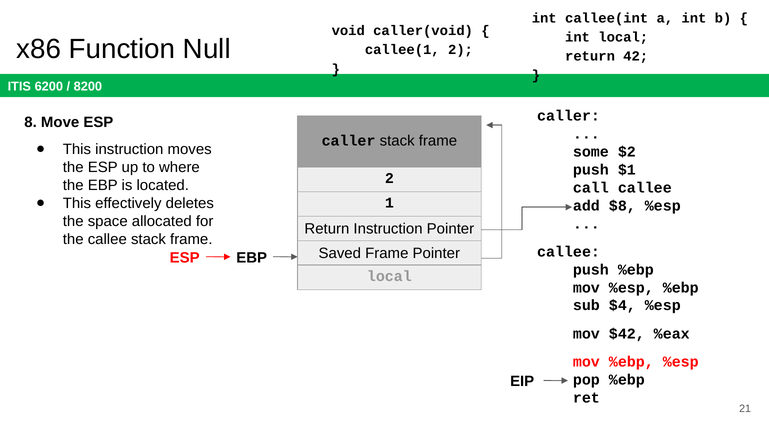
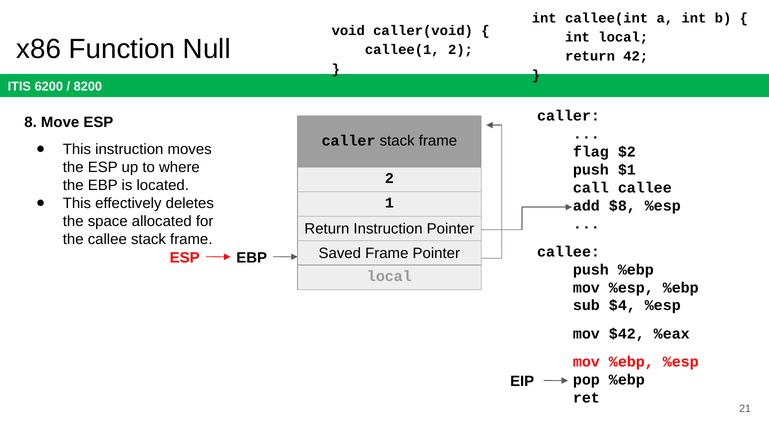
some: some -> flag
